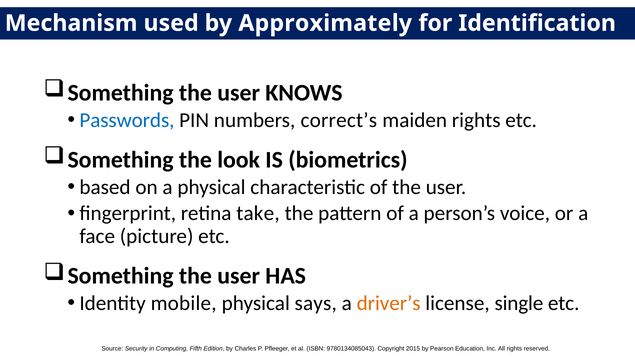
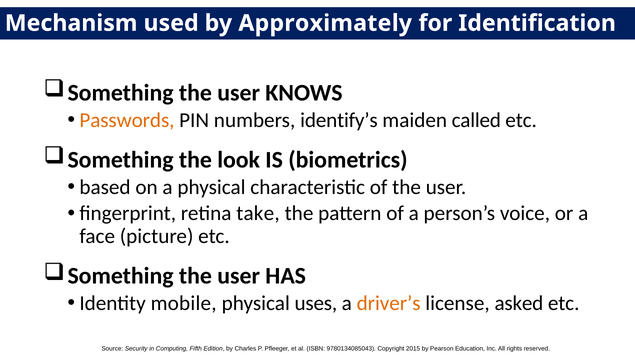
Passwords colour: blue -> orange
correct’s: correct’s -> identify’s
maiden rights: rights -> called
says: says -> uses
single: single -> asked
